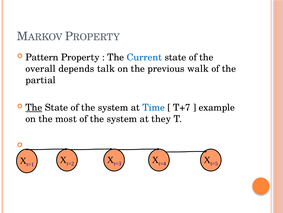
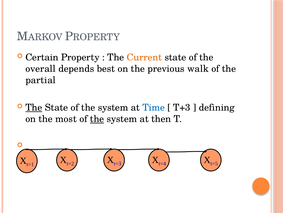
Pattern: Pattern -> Certain
Current colour: blue -> orange
talk: talk -> best
T+7: T+7 -> T+3
example: example -> defining
the at (97, 119) underline: none -> present
they: they -> then
